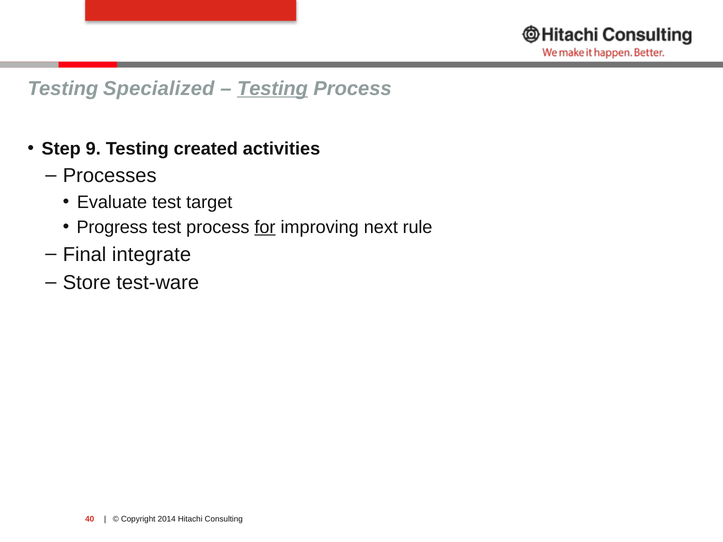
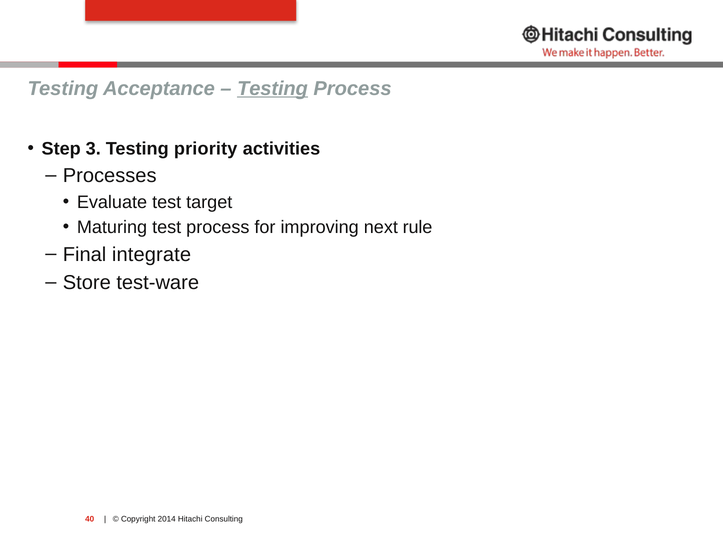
Specialized: Specialized -> Acceptance
9: 9 -> 3
created: created -> priority
Progress: Progress -> Maturing
for underline: present -> none
